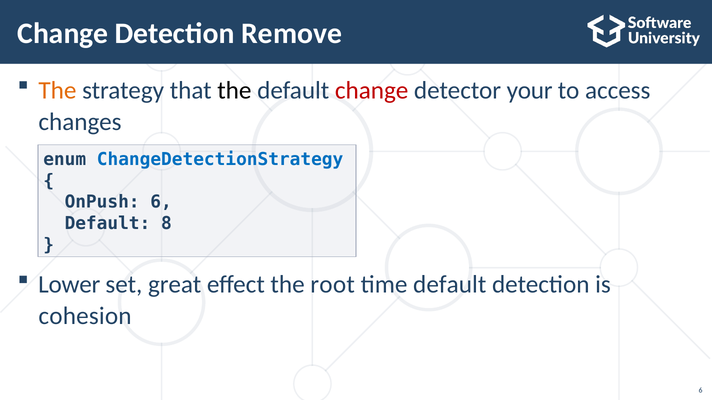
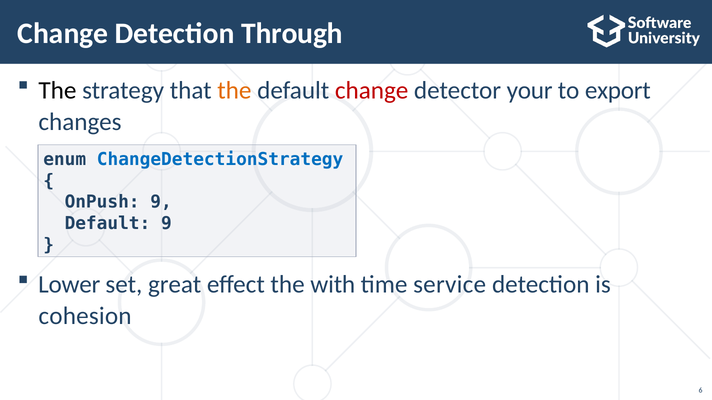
Remove: Remove -> Through
The at (57, 90) colour: orange -> black
the at (234, 90) colour: black -> orange
access: access -> export
OnPush 6: 6 -> 9
Default 8: 8 -> 9
root: root -> with
time default: default -> service
